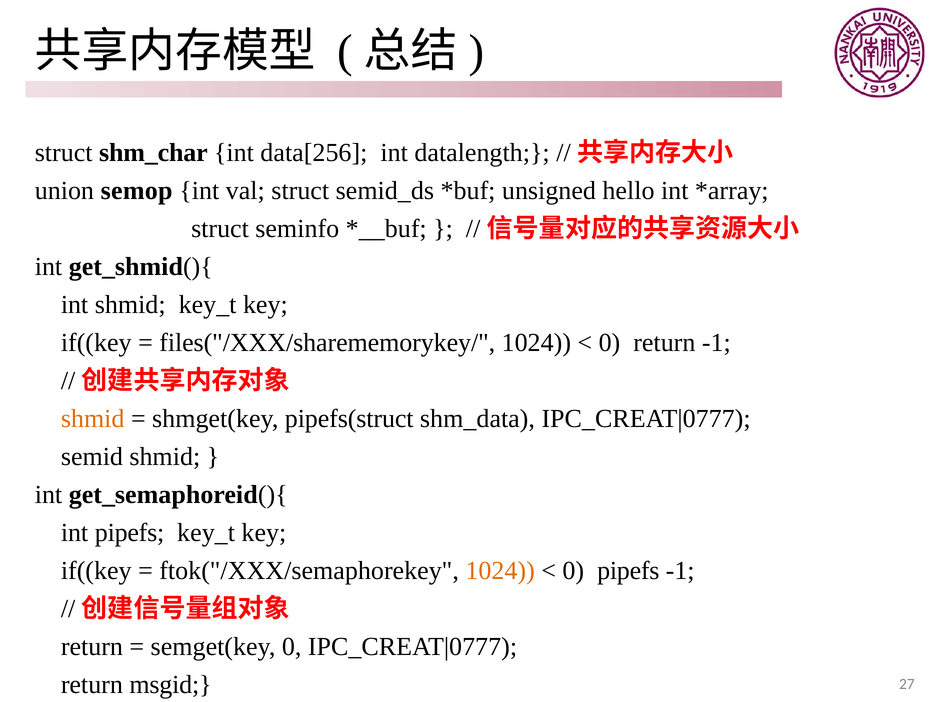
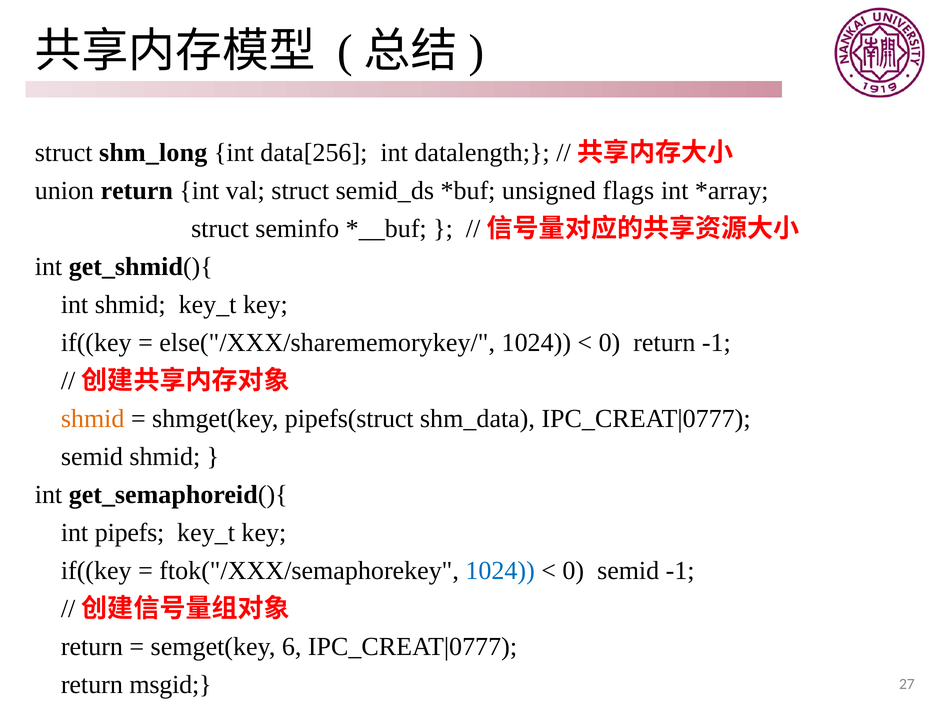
shm_char: shm_char -> shm_long
union semop: semop -> return
hello: hello -> flags
files("/XXX/sharememorykey/: files("/XXX/sharememorykey/ -> else("/XXX/sharememorykey/
1024 at (500, 571) colour: orange -> blue
0 pipefs: pipefs -> semid
semget(key 0: 0 -> 6
